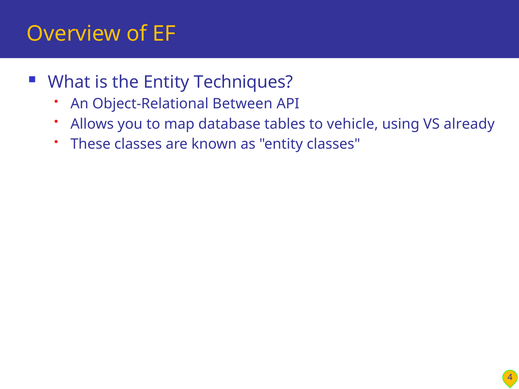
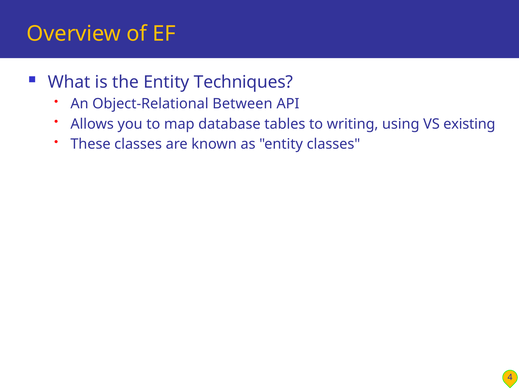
vehicle: vehicle -> writing
already: already -> existing
